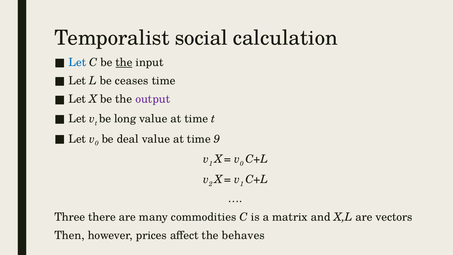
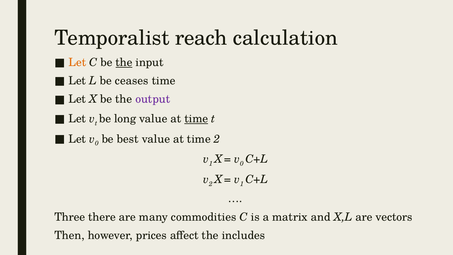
social: social -> reach
Let at (77, 62) colour: blue -> orange
time at (196, 119) underline: none -> present
deal: deal -> best
time 9: 9 -> 2
behaves: behaves -> includes
